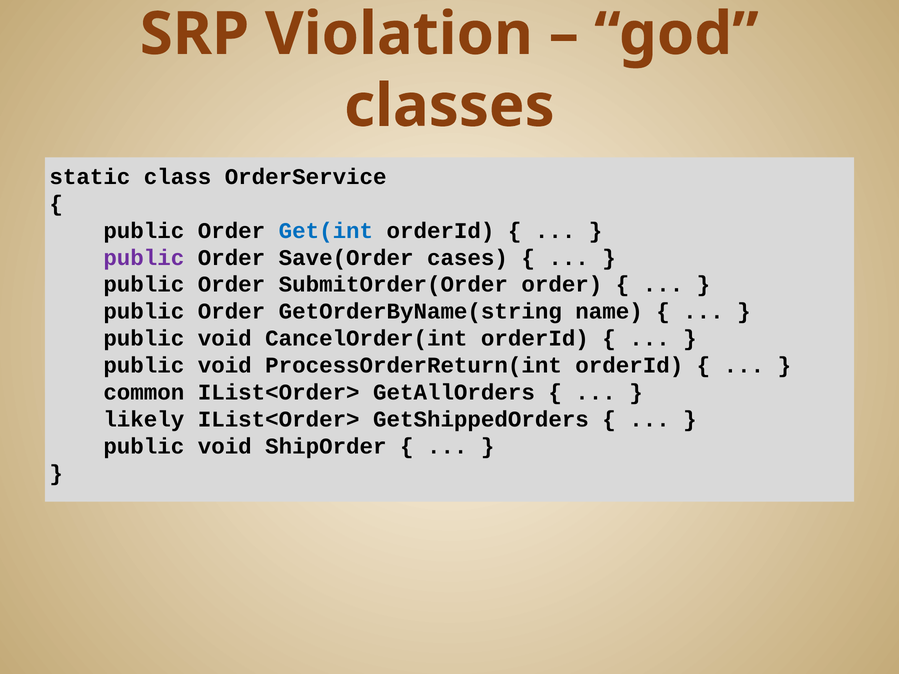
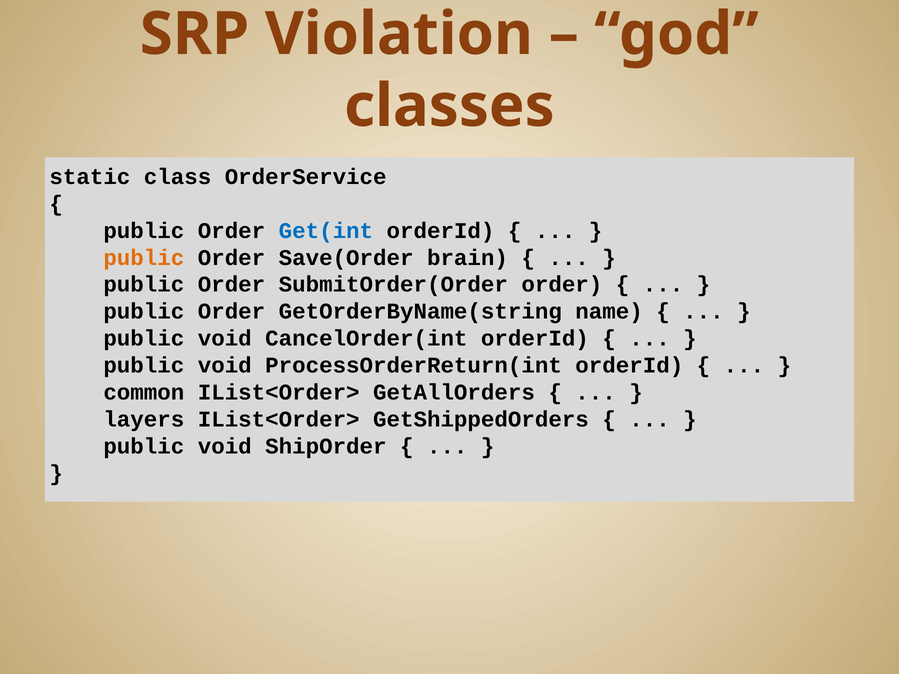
public at (144, 258) colour: purple -> orange
cases: cases -> brain
likely: likely -> layers
